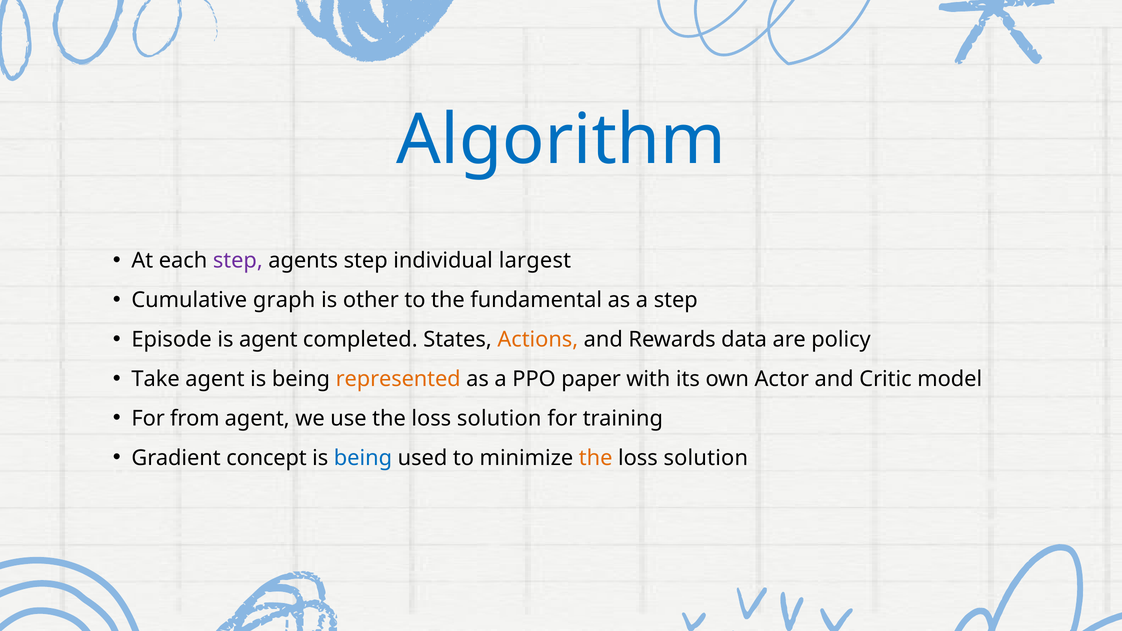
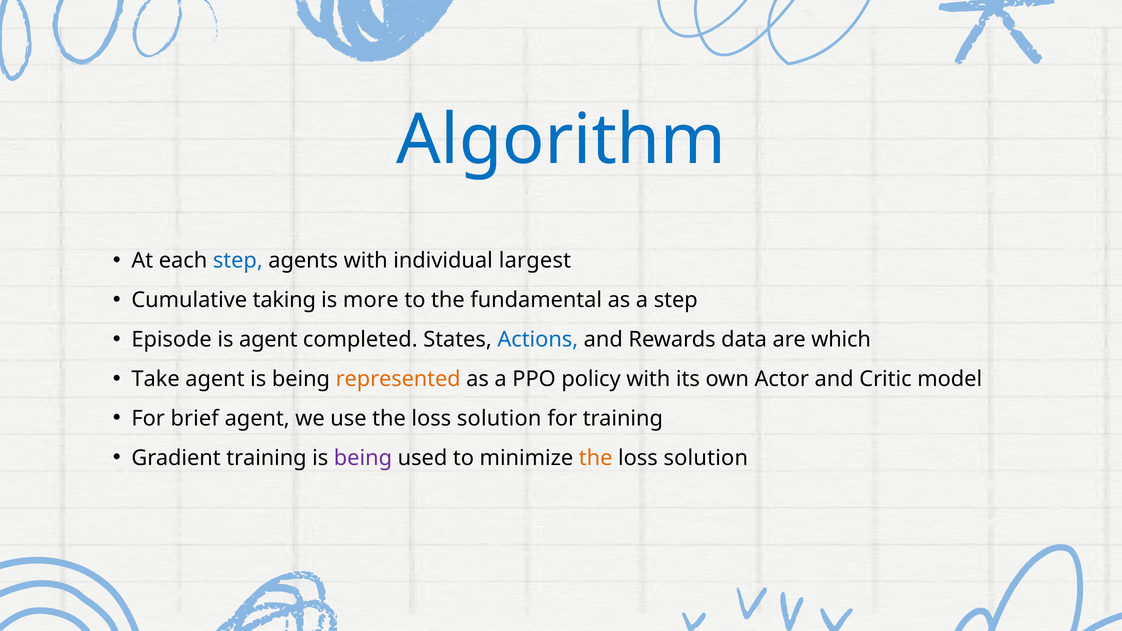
step at (238, 261) colour: purple -> blue
agents step: step -> with
graph: graph -> taking
other: other -> more
Actions colour: orange -> blue
policy: policy -> which
paper: paper -> policy
from: from -> brief
Gradient concept: concept -> training
being at (363, 458) colour: blue -> purple
